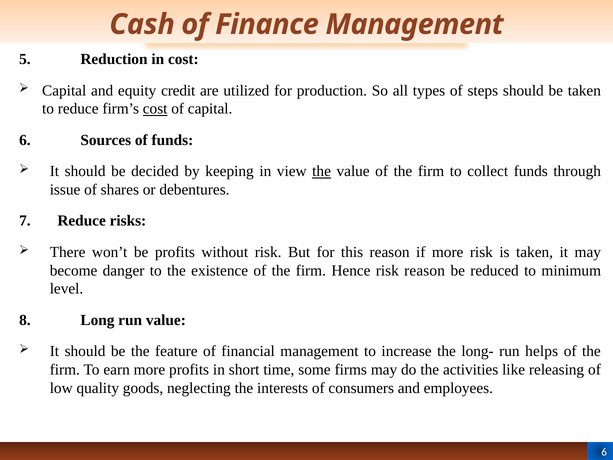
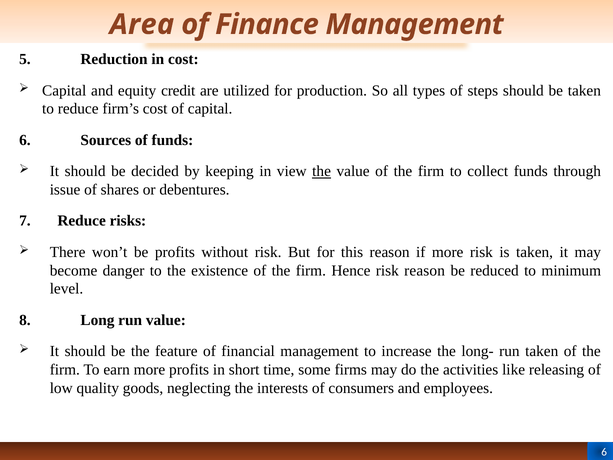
Cash: Cash -> Area
cost at (155, 109) underline: present -> none
run helps: helps -> taken
